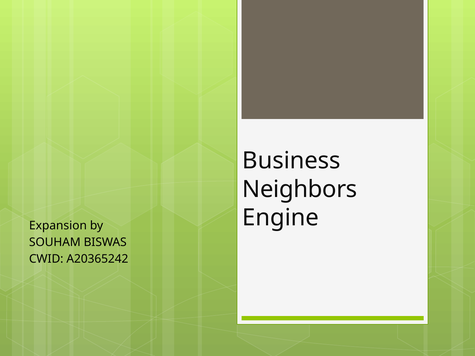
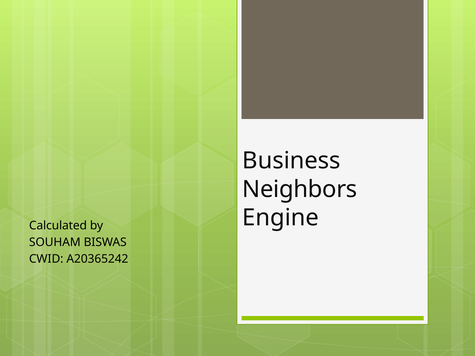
Expansion: Expansion -> Calculated
